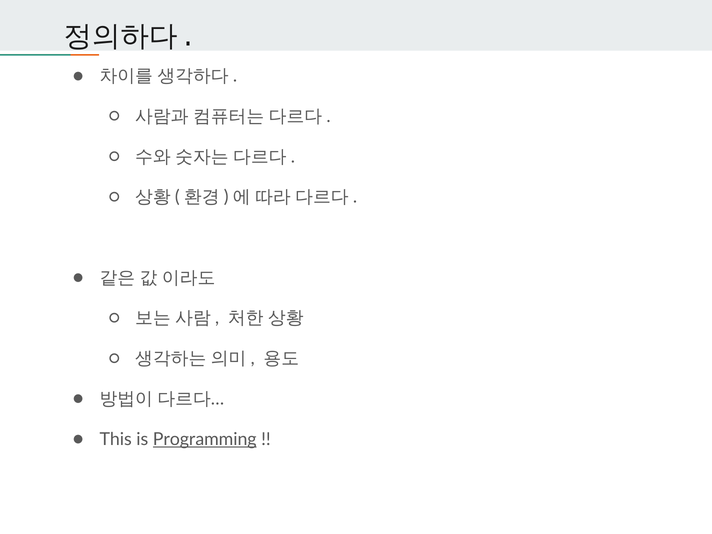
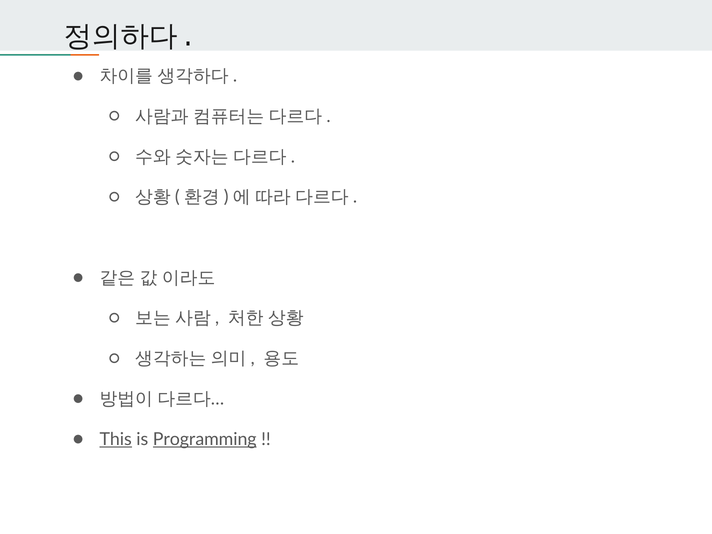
This underline: none -> present
